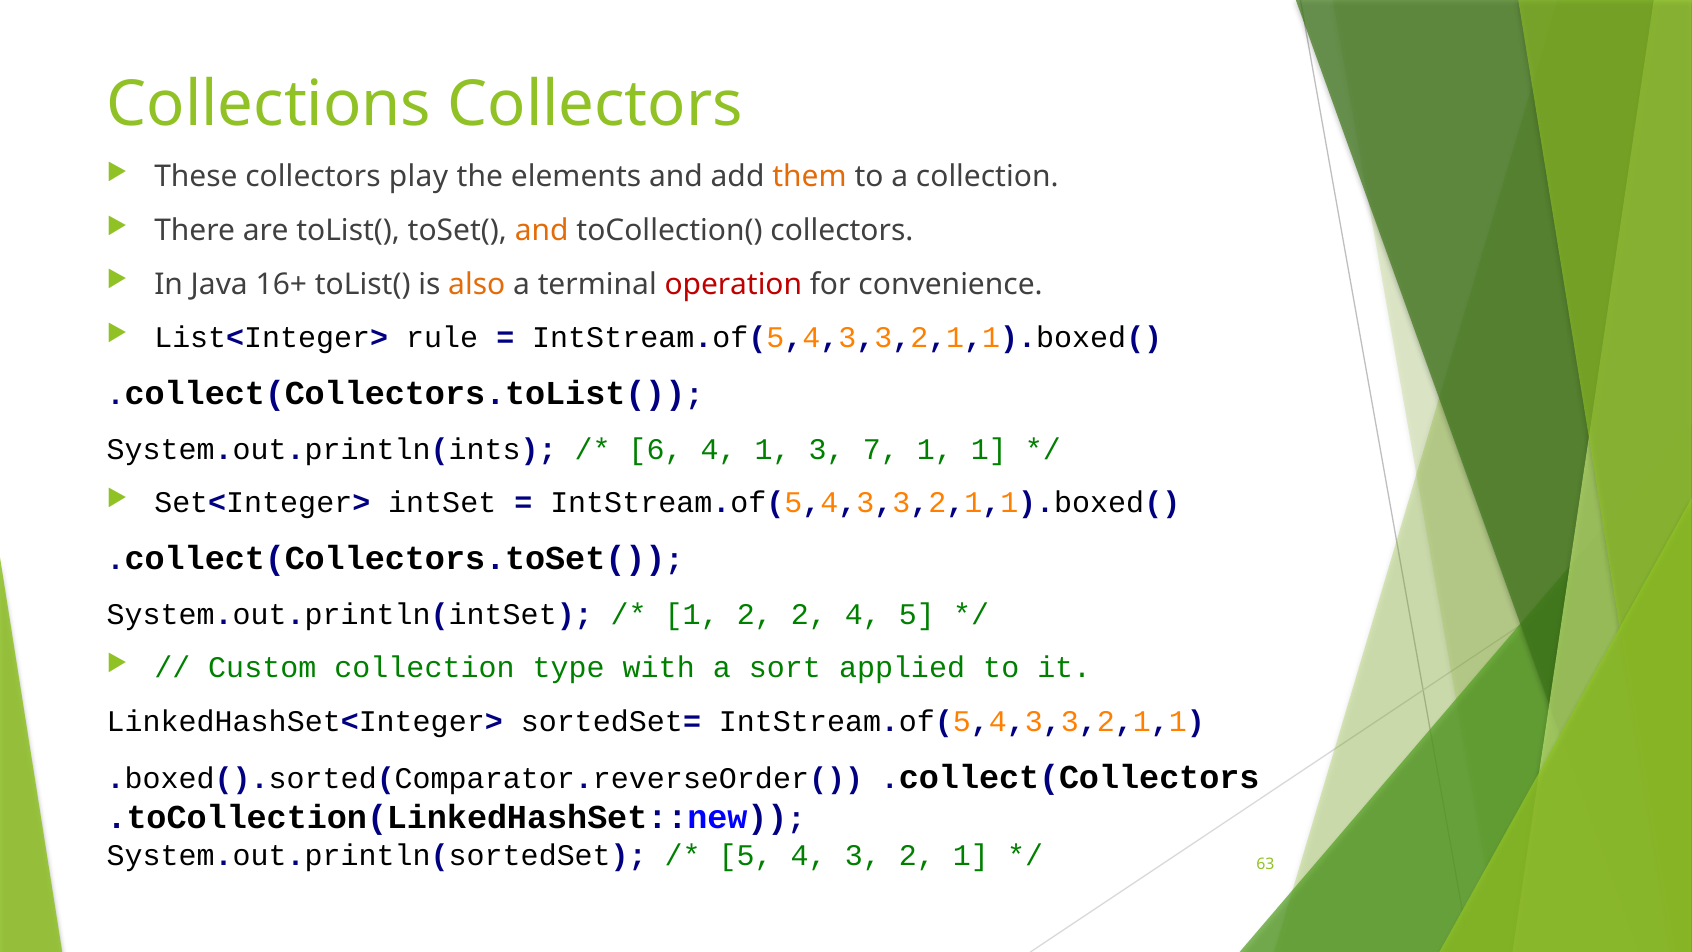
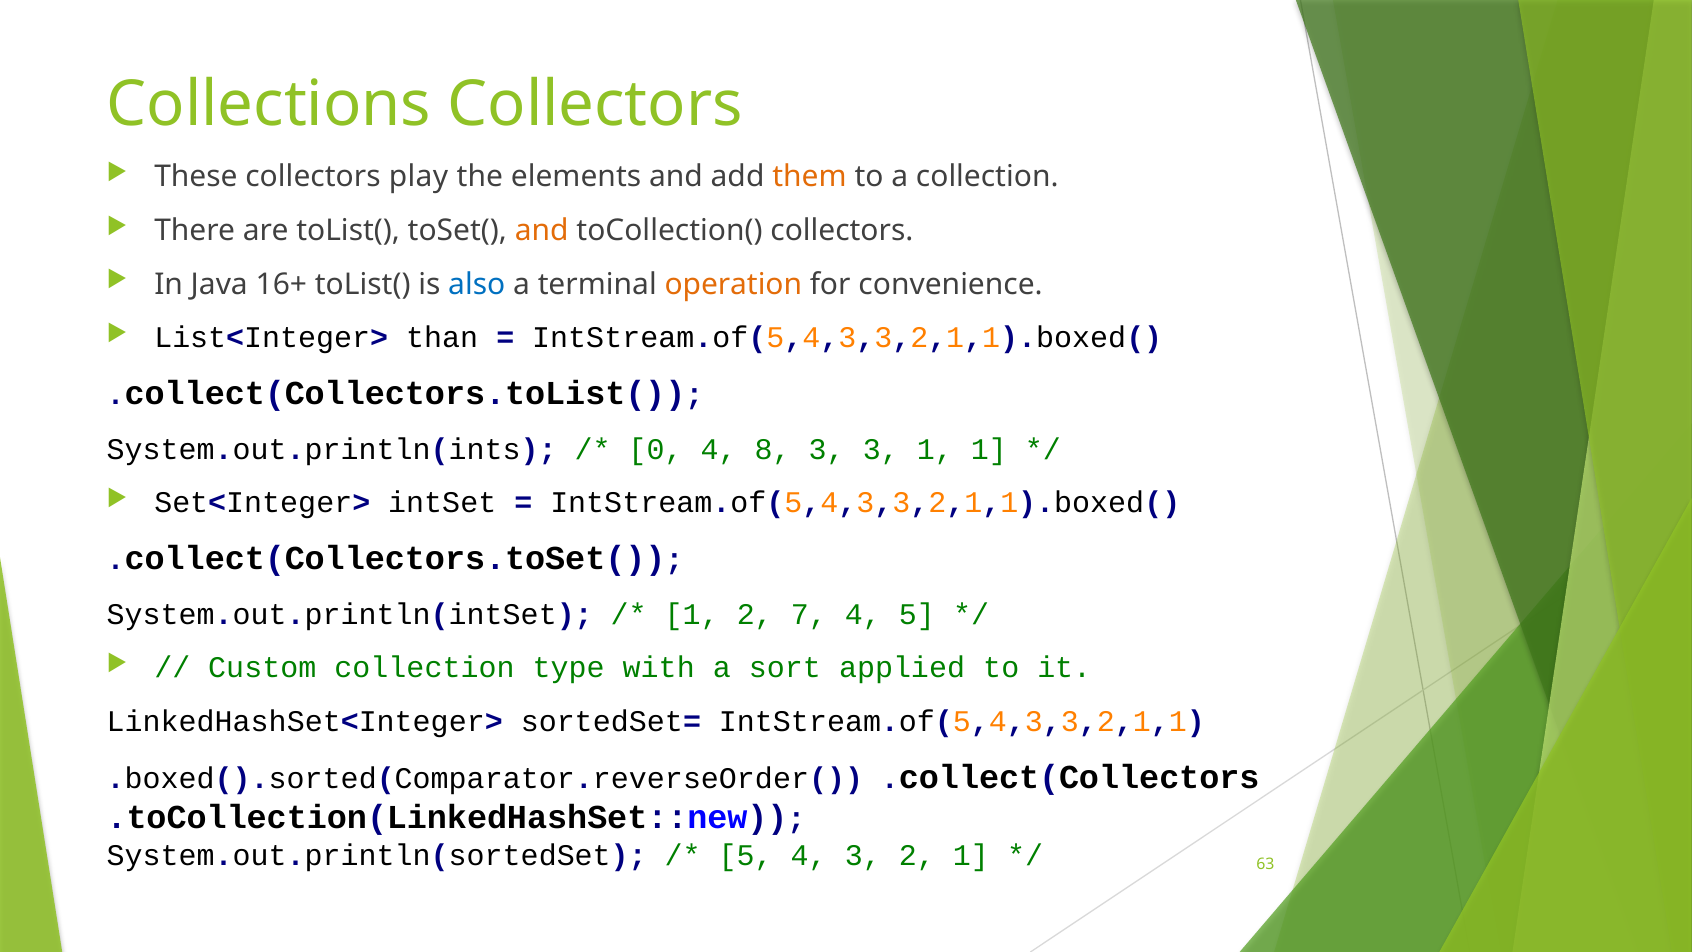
also colour: orange -> blue
operation colour: red -> orange
rule: rule -> than
6: 6 -> 0
4 1: 1 -> 8
3 7: 7 -> 3
2 2: 2 -> 7
